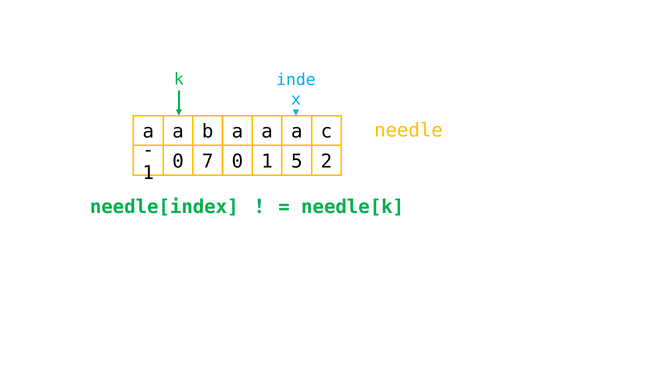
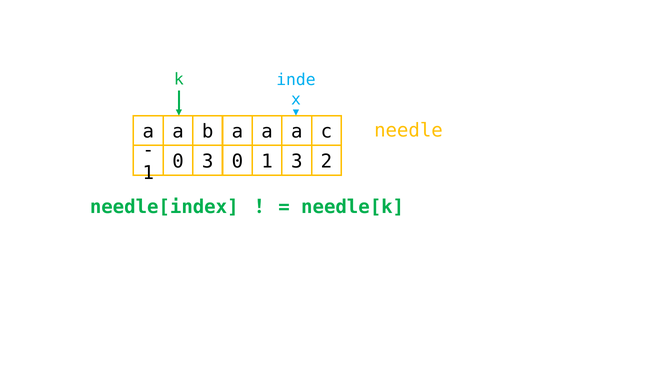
0 7: 7 -> 3
1 5: 5 -> 3
